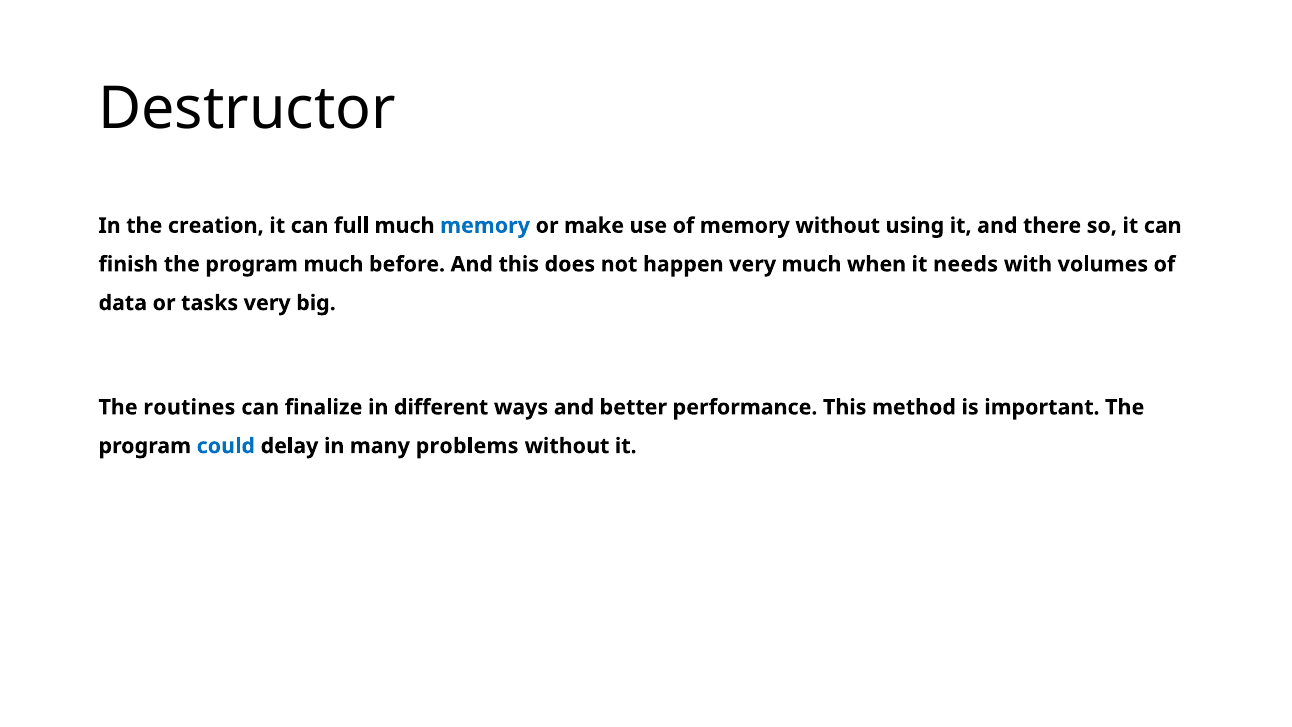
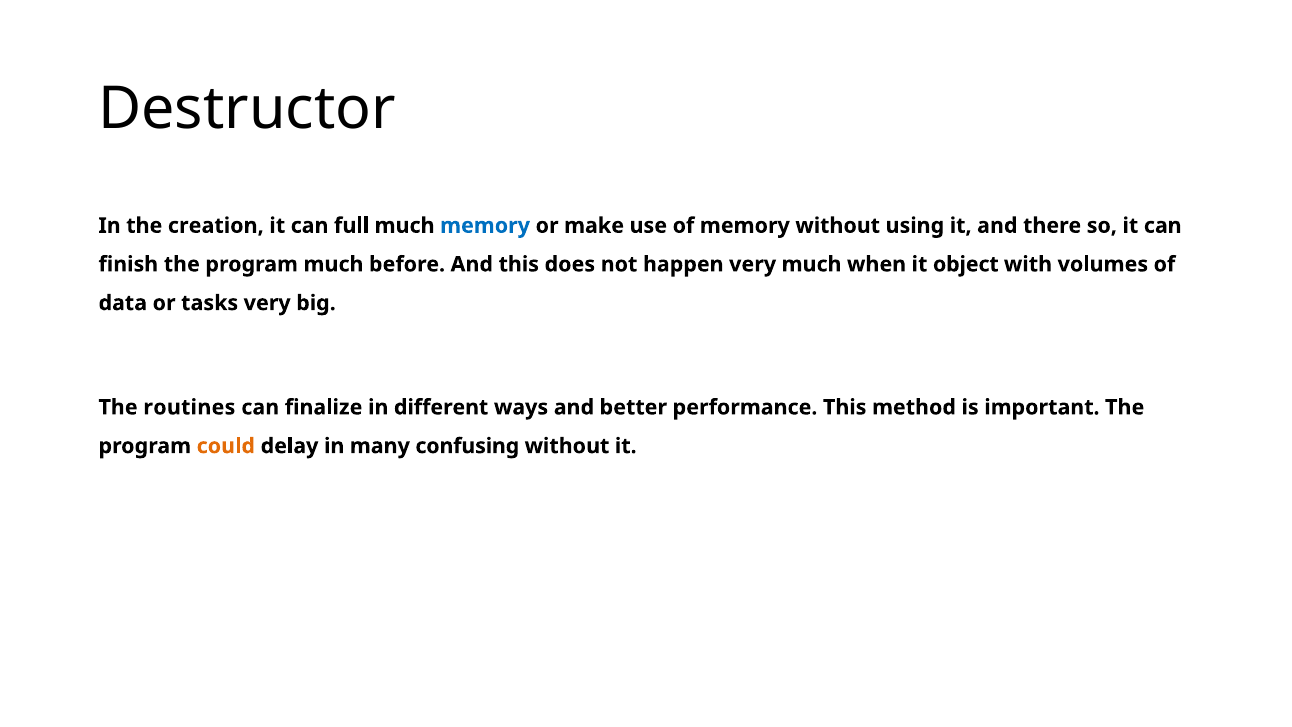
needs: needs -> object
could colour: blue -> orange
problems: problems -> confusing
